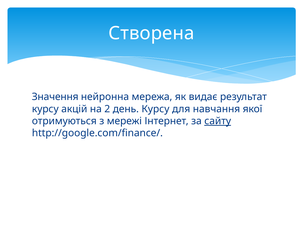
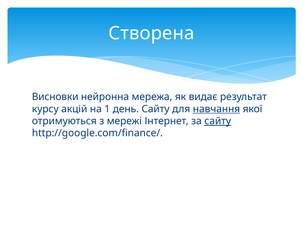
Значення: Значення -> Висновки
2: 2 -> 1
день Курсу: Курсу -> Сайту
навчання underline: none -> present
